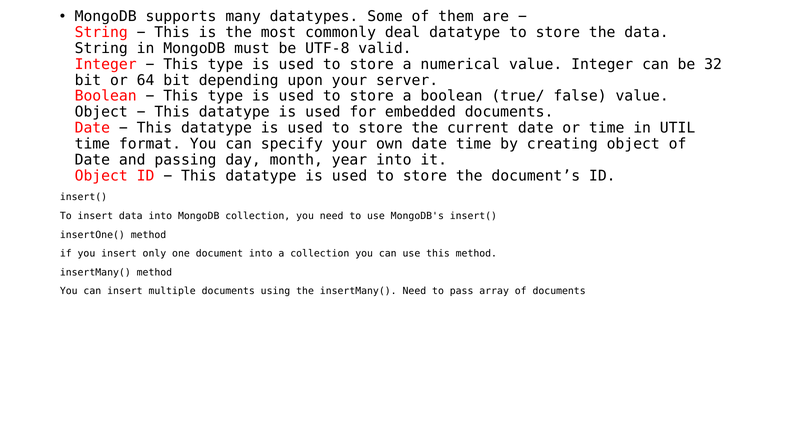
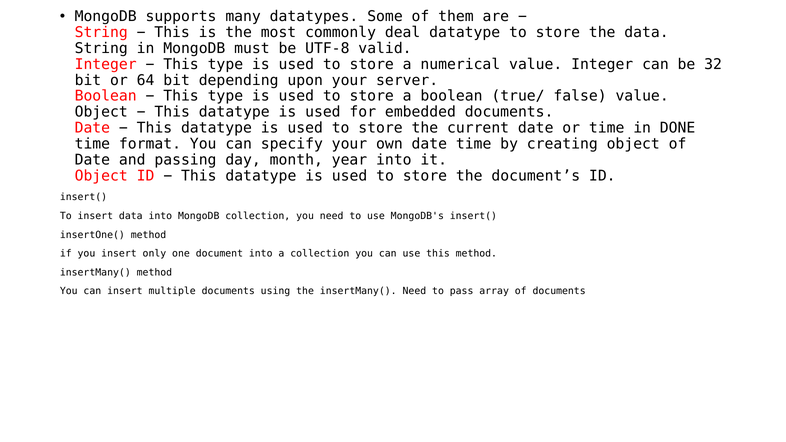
UTIL: UTIL -> DONE
